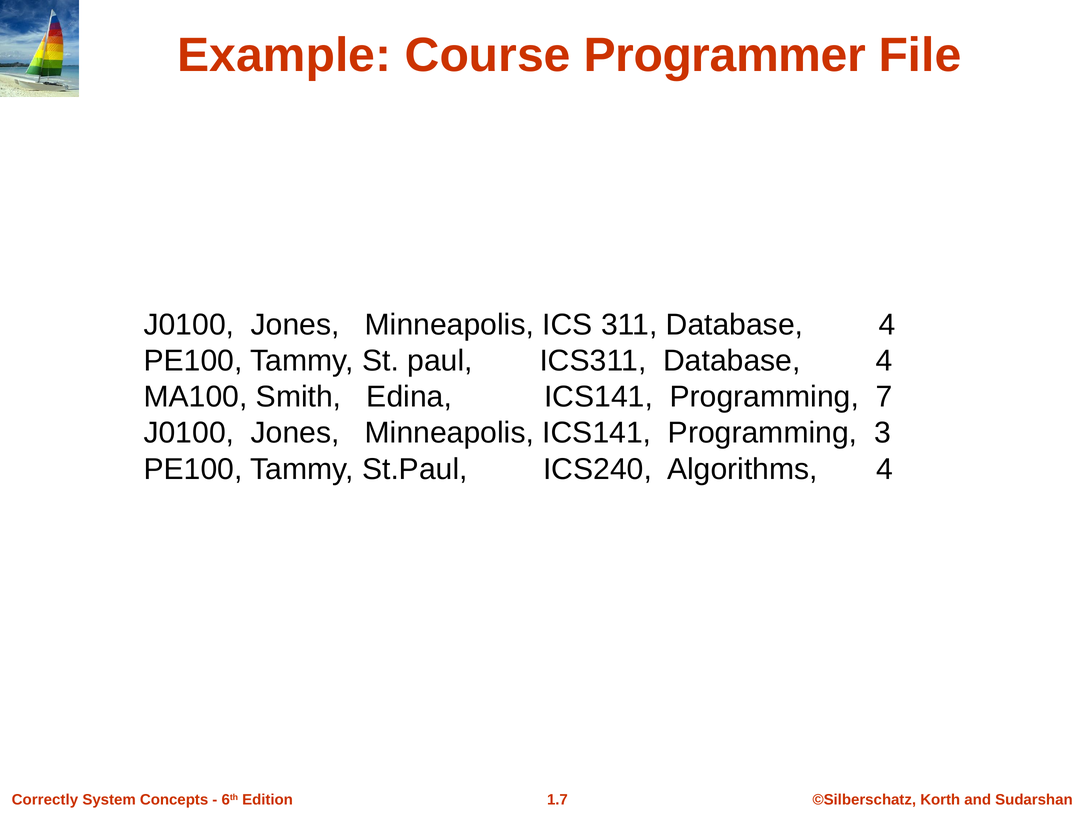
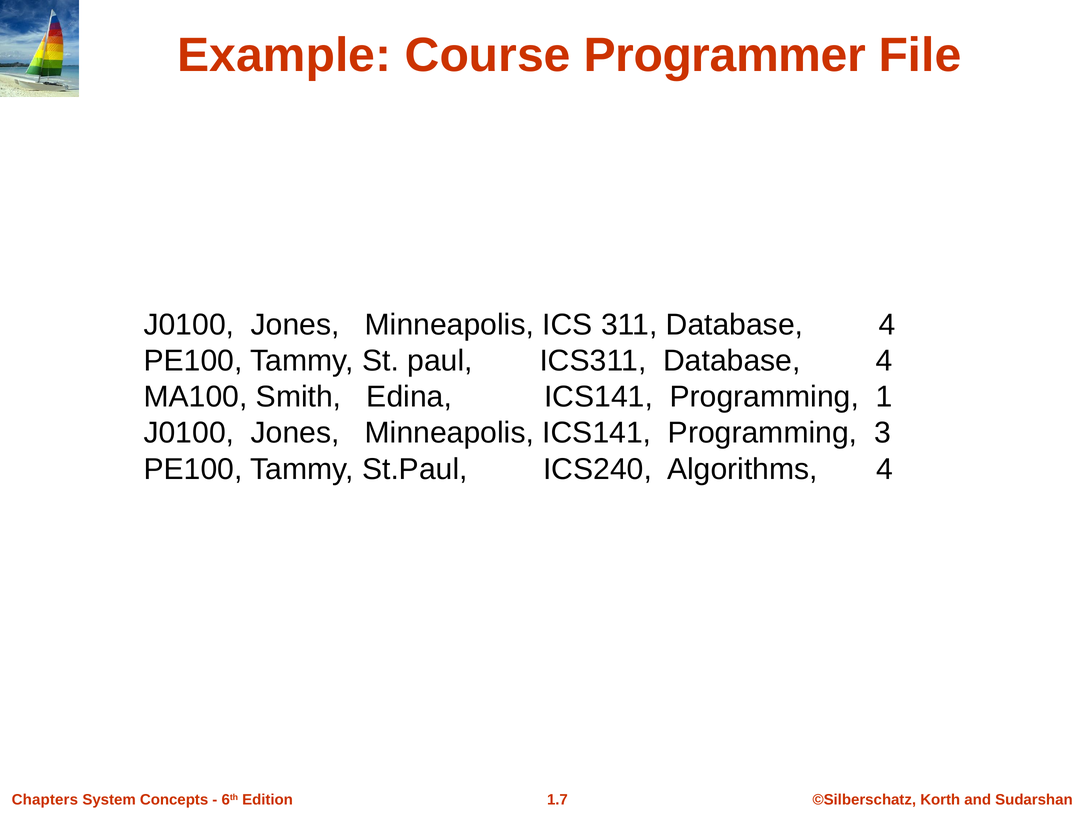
7: 7 -> 1
Correctly: Correctly -> Chapters
